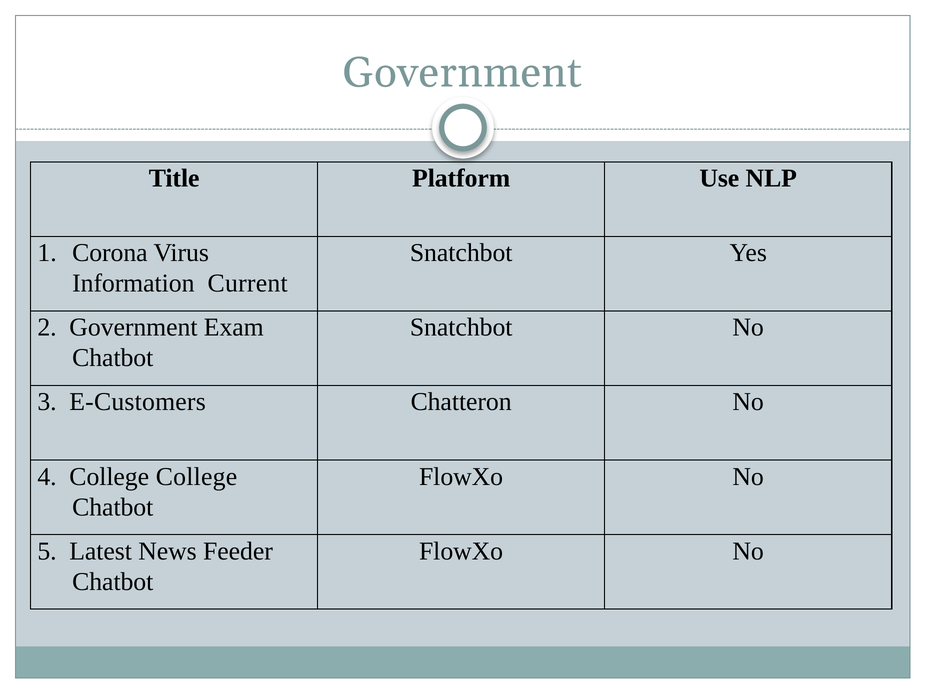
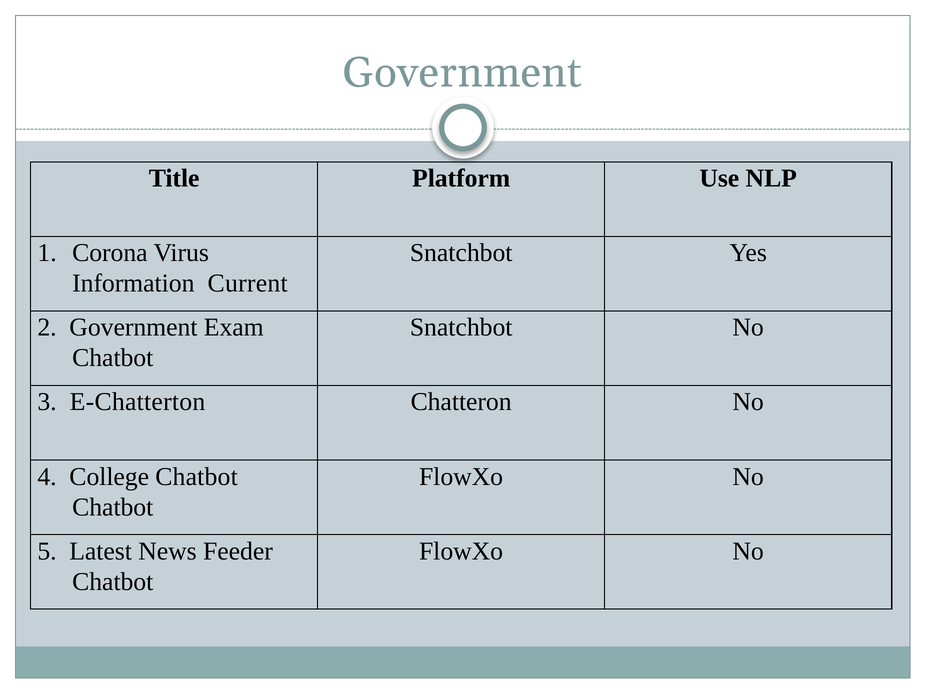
E-Customers: E-Customers -> E-Chatterton
College College: College -> Chatbot
